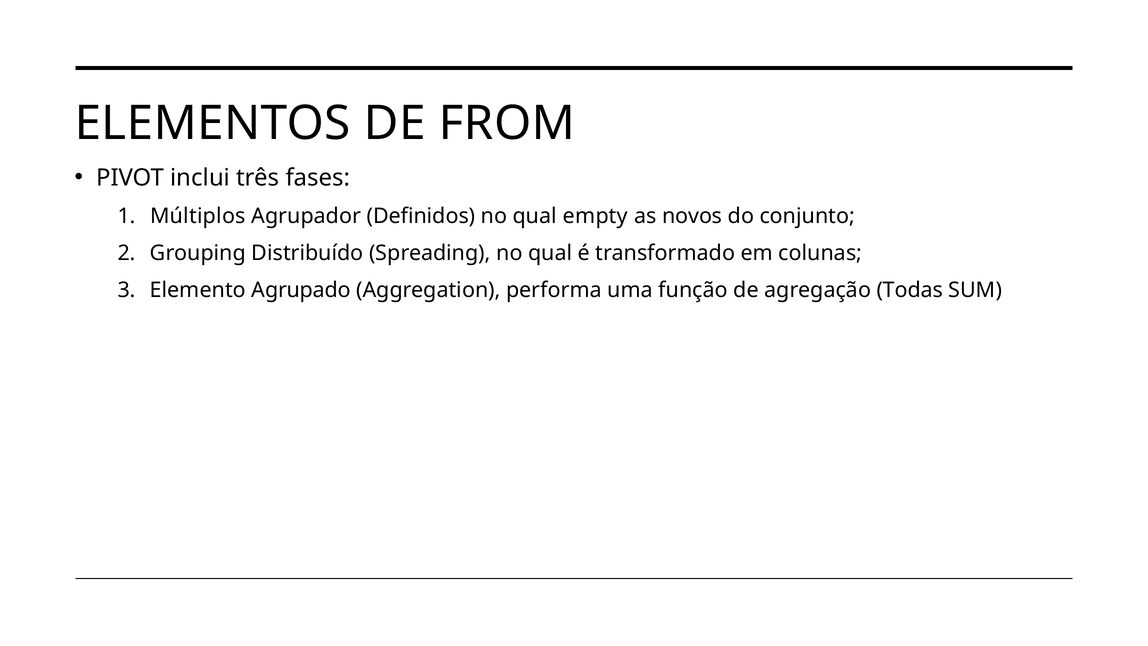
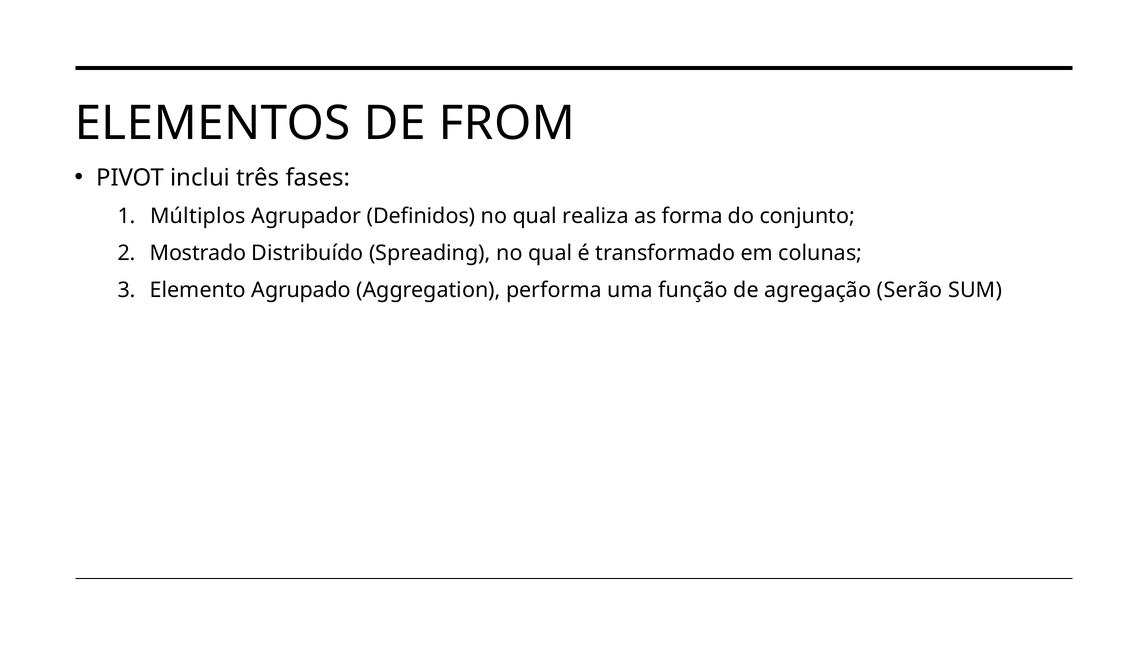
empty: empty -> realiza
novos: novos -> forma
Grouping: Grouping -> Mostrado
Todas: Todas -> Serão
